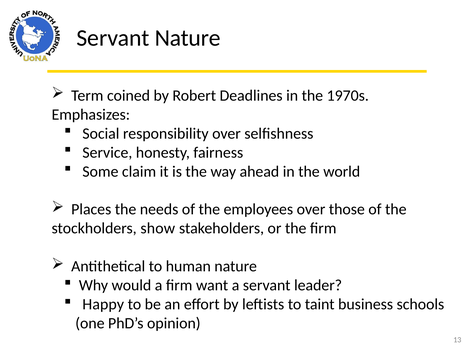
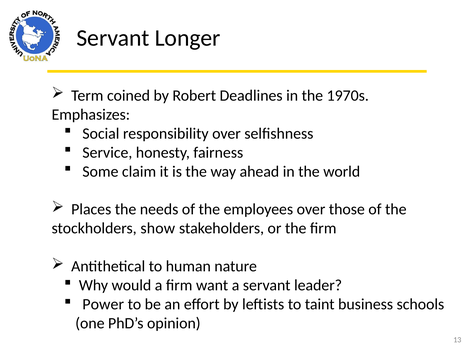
Servant Nature: Nature -> Longer
Happy: Happy -> Power
